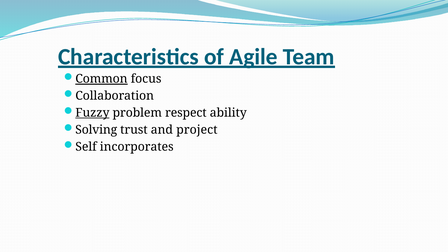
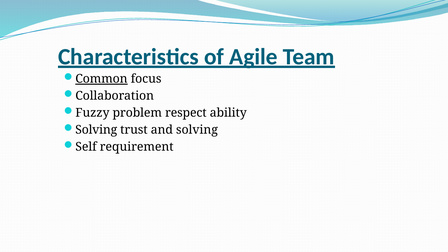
Fuzzy underline: present -> none
and project: project -> solving
incorporates: incorporates -> requirement
